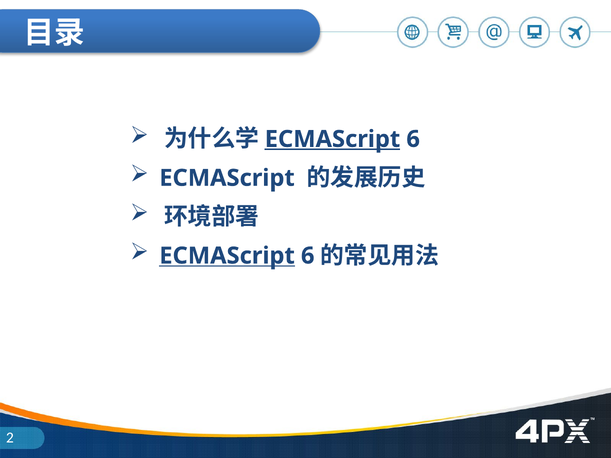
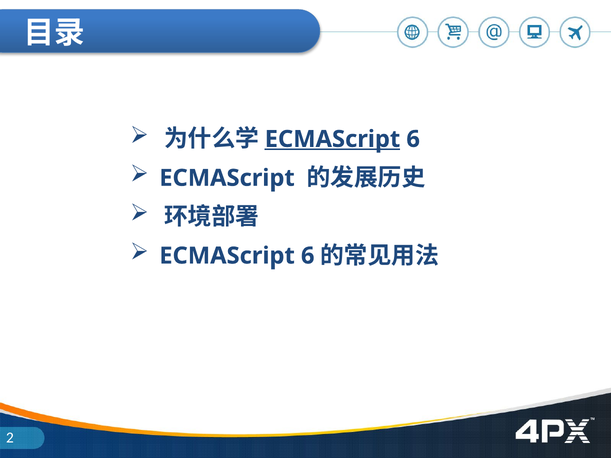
ECMAScript at (227, 256) underline: present -> none
